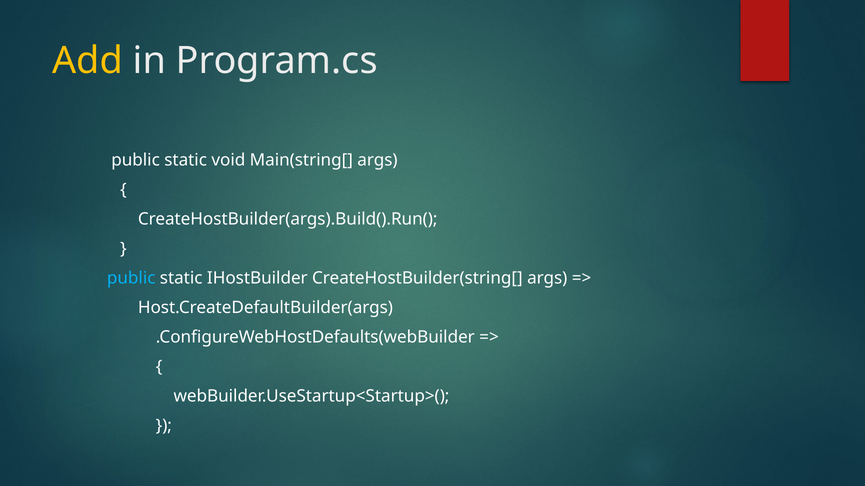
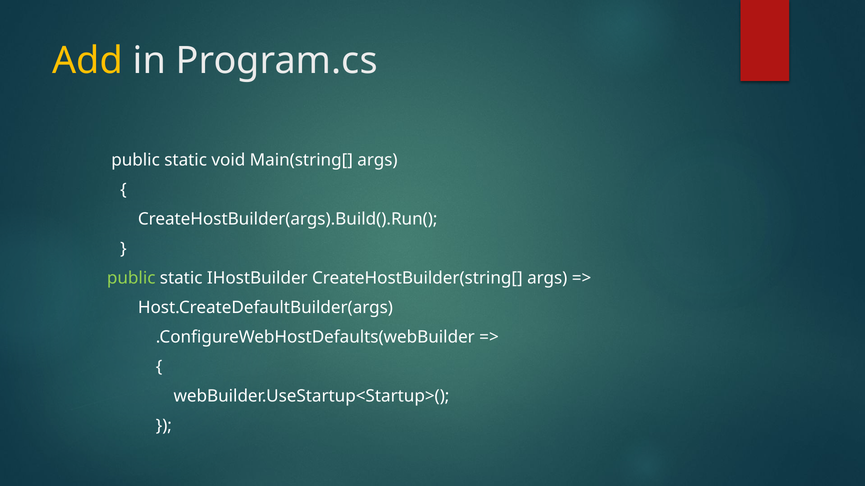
public at (131, 279) colour: light blue -> light green
